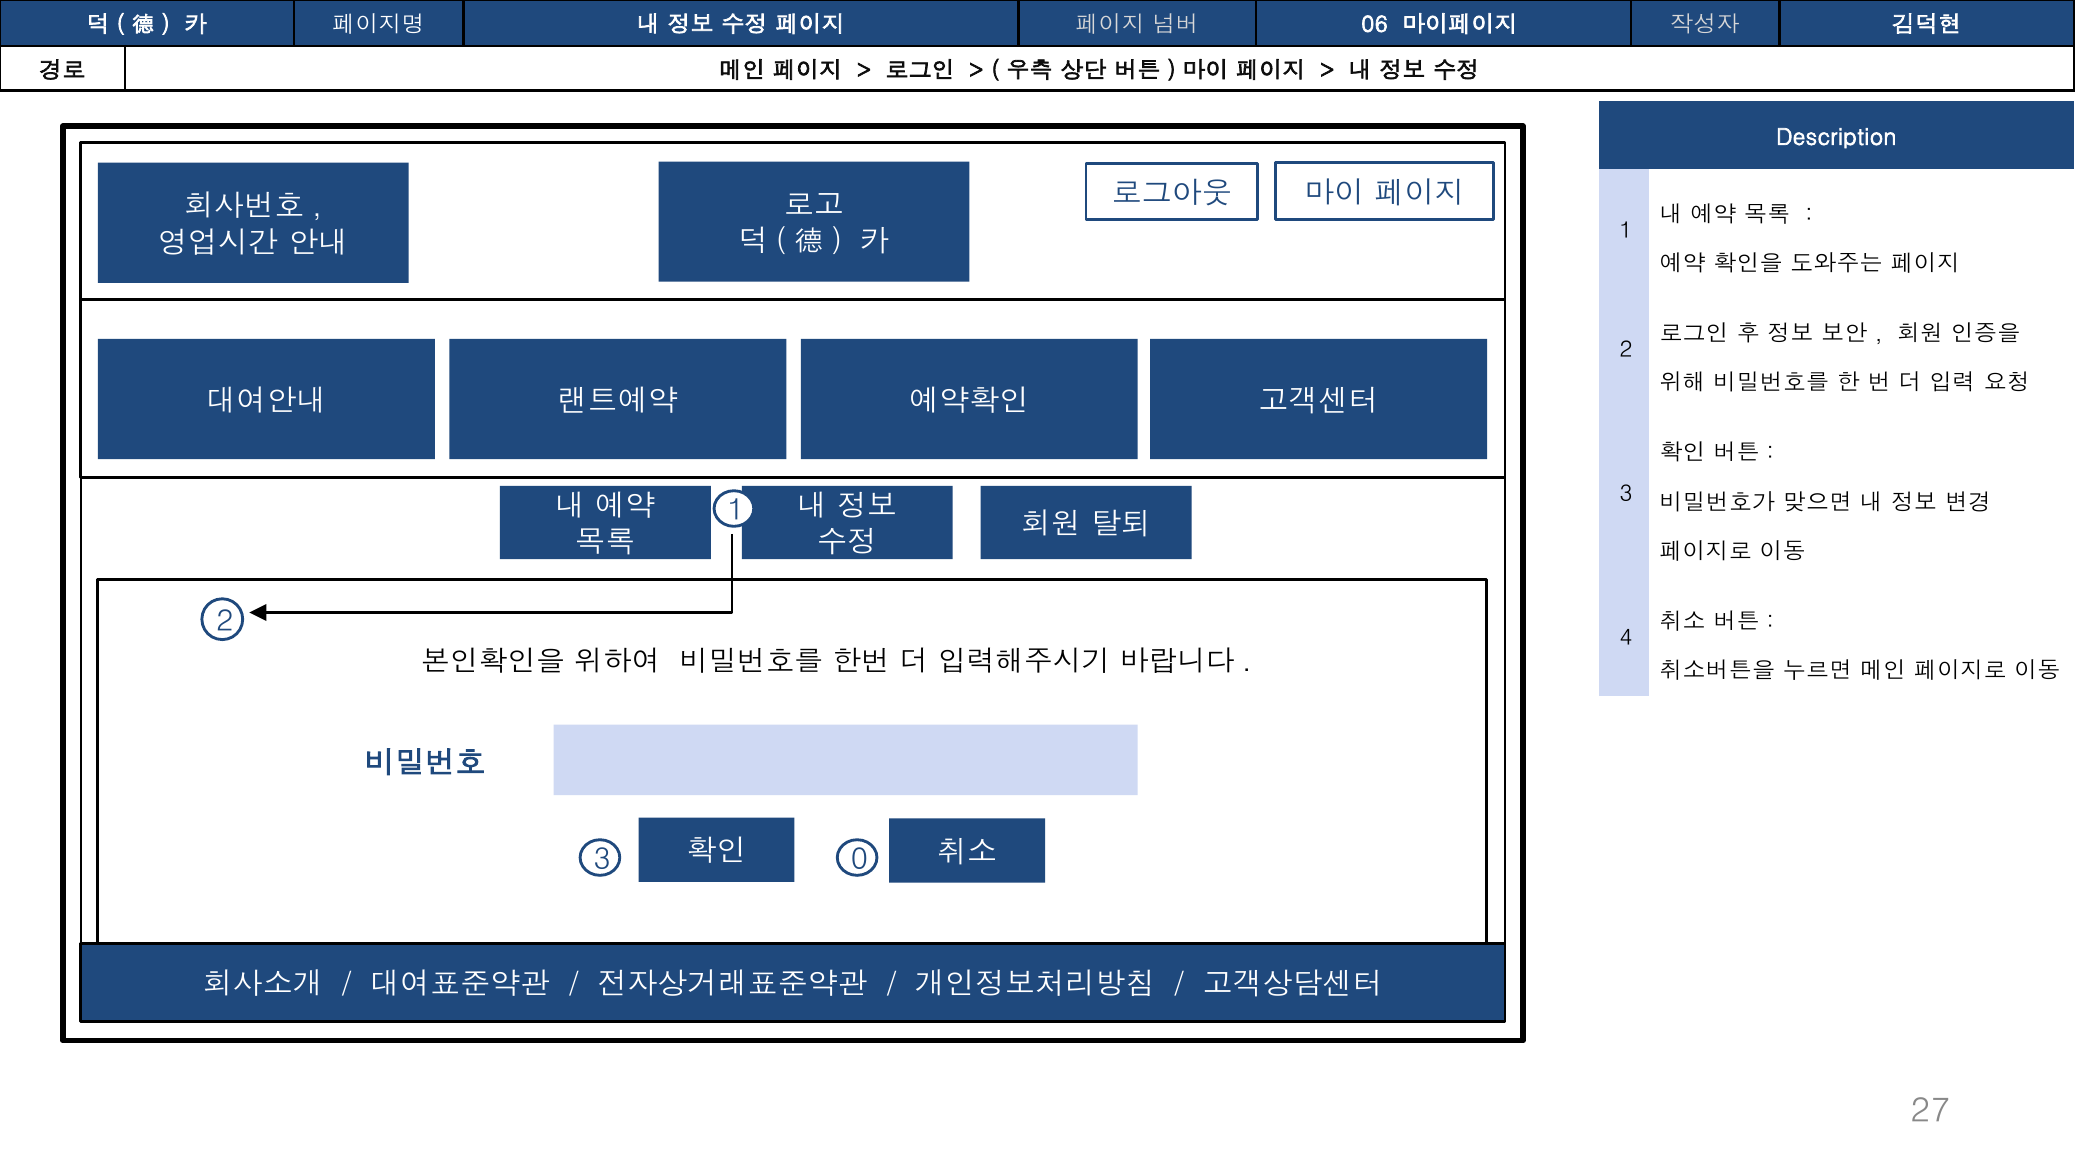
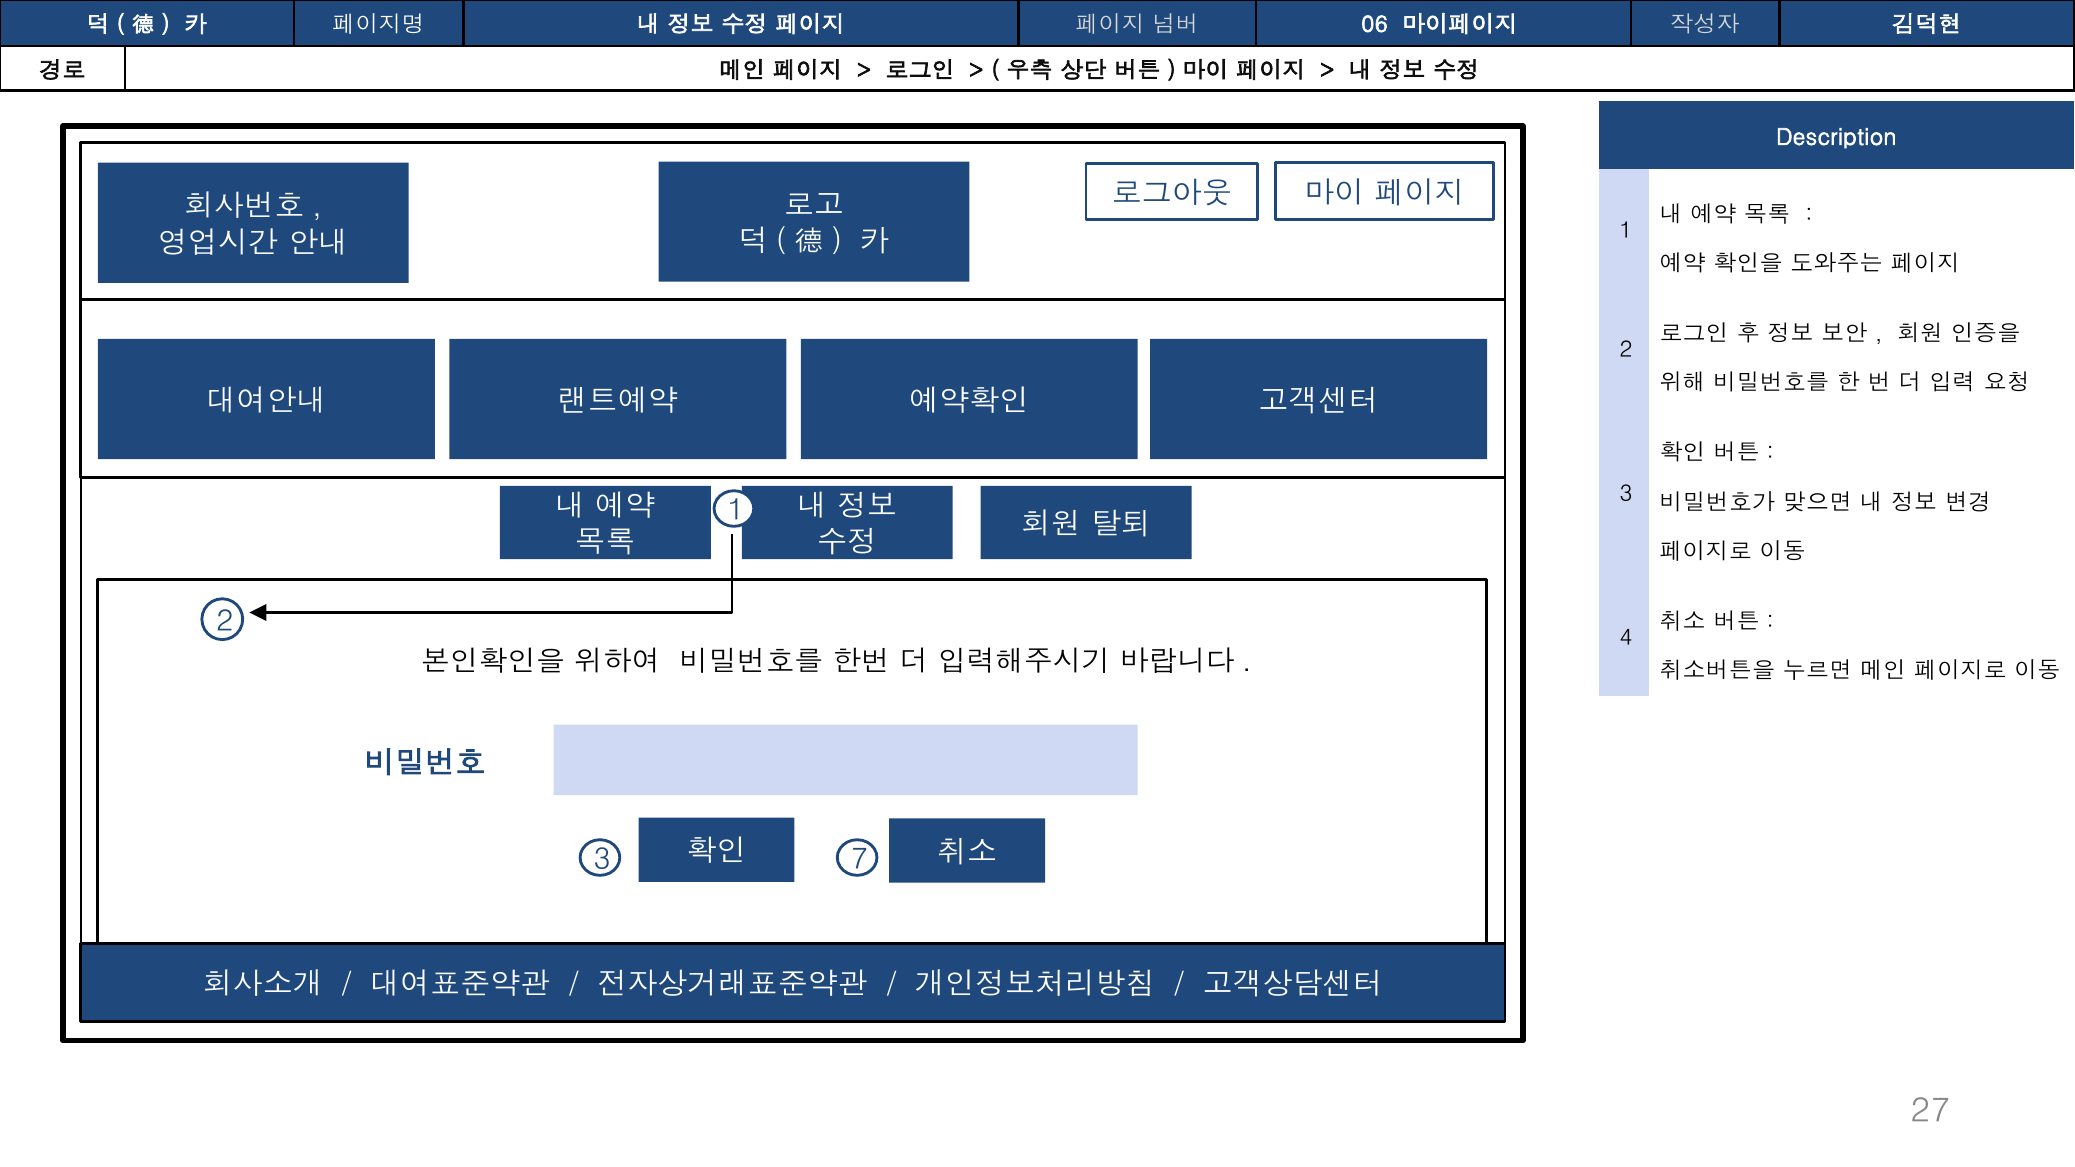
0: 0 -> 7
